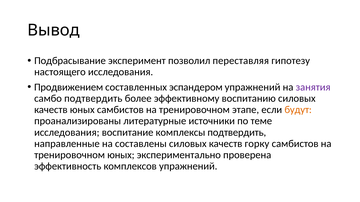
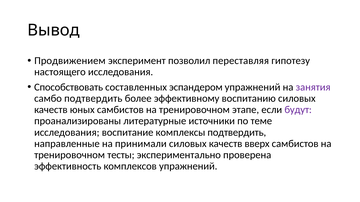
Подбрасывание: Подбрасывание -> Продвижением
Продвижением: Продвижением -> Способствовать
будут colour: orange -> purple
составлены: составлены -> принимали
горку: горку -> вверх
тренировочном юных: юных -> тесты
